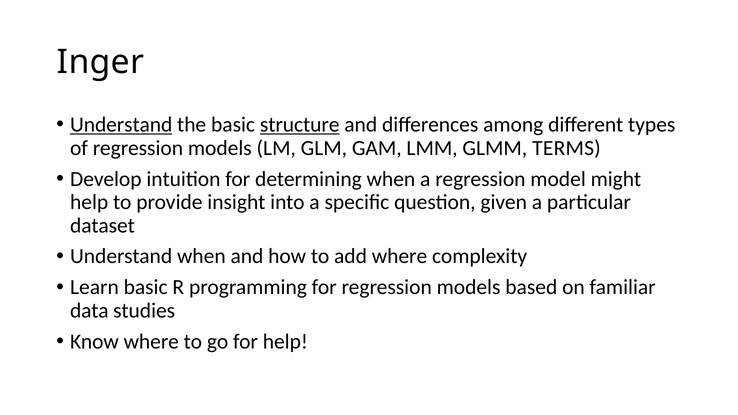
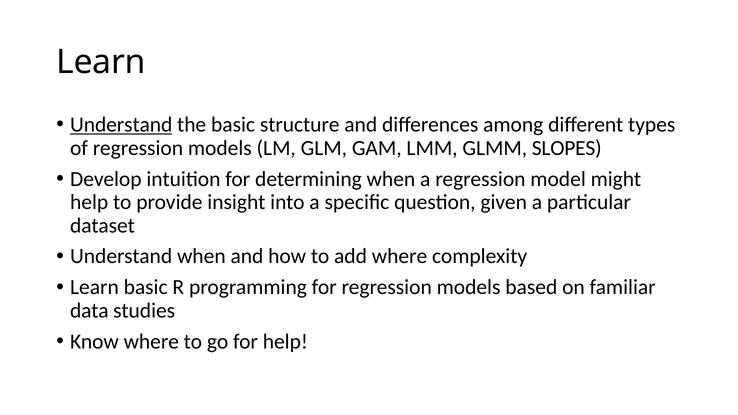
Inger at (101, 62): Inger -> Learn
structure underline: present -> none
TERMS: TERMS -> SLOPES
